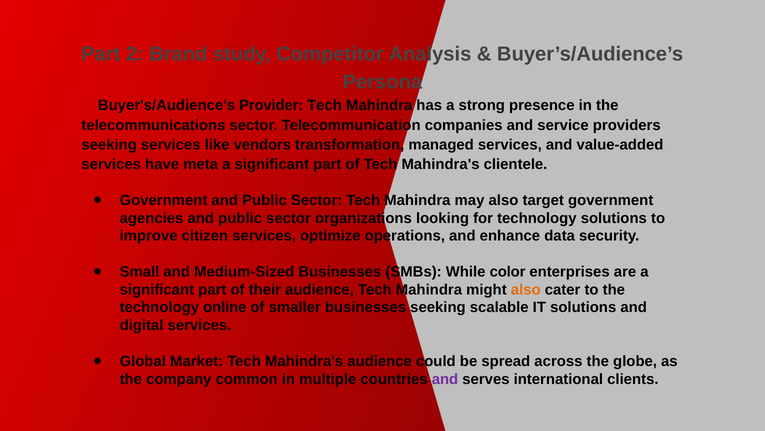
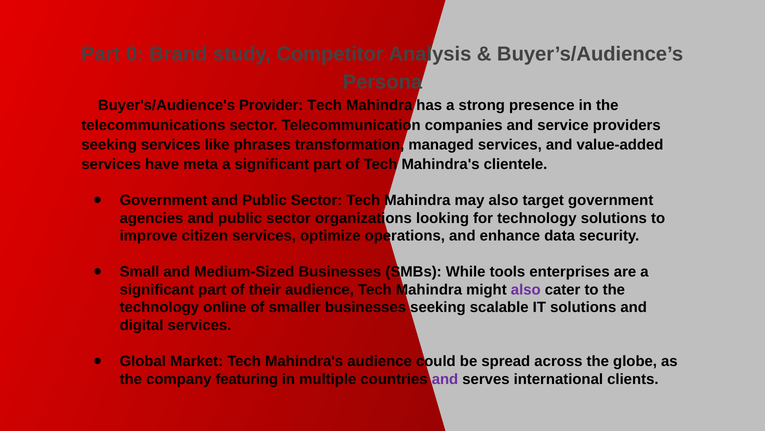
2: 2 -> 0
vendors: vendors -> phrases
color: color -> tools
also at (526, 289) colour: orange -> purple
common: common -> featuring
